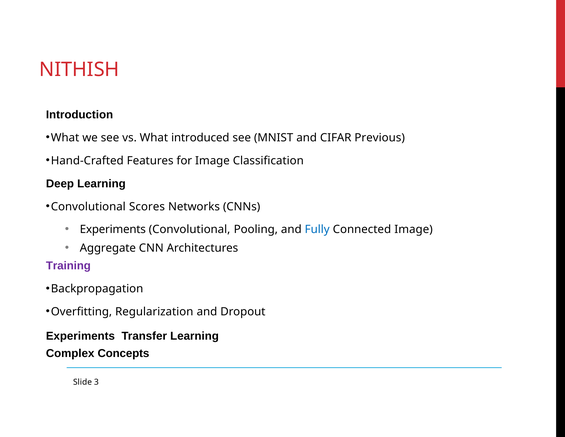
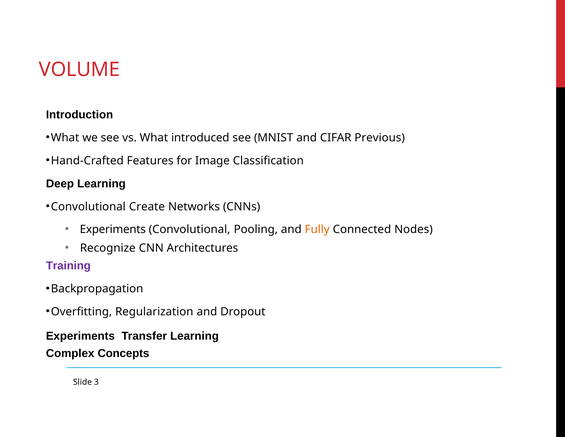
NITHISH: NITHISH -> VOLUME
Scores: Scores -> Create
Fully colour: blue -> orange
Connected Image: Image -> Nodes
Aggregate: Aggregate -> Recognize
